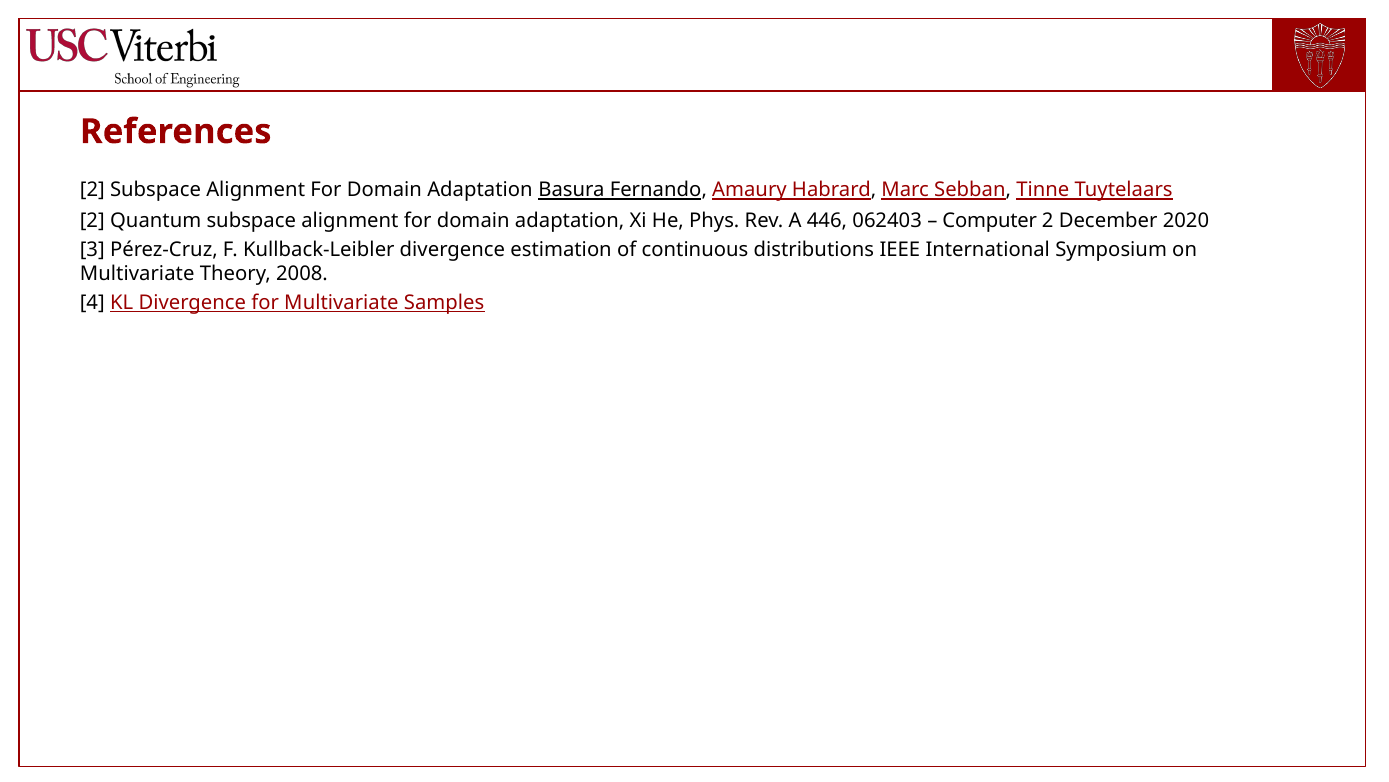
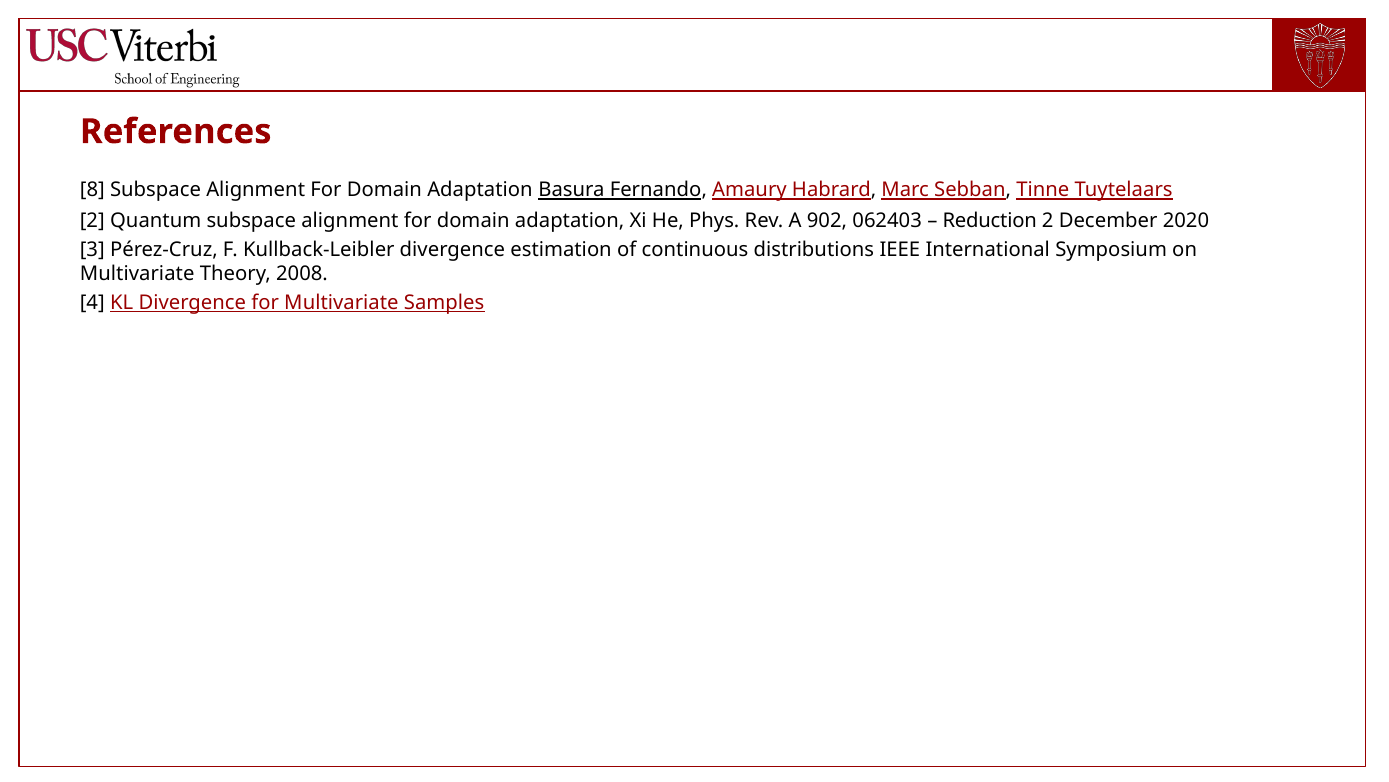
2 at (92, 189): 2 -> 8
446: 446 -> 902
Computer: Computer -> Reduction
